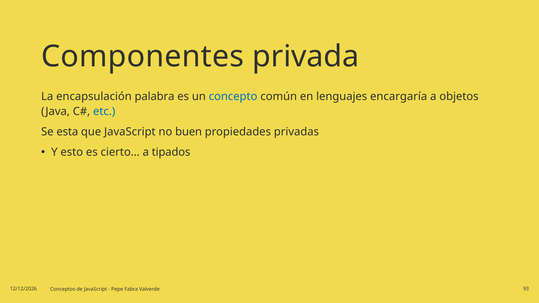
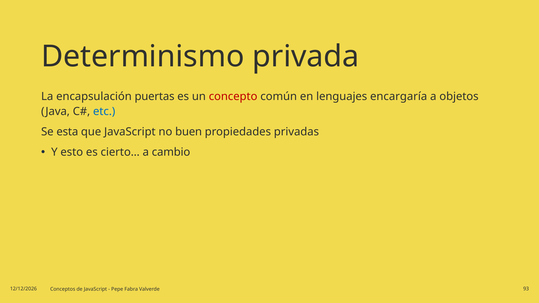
Componentes: Componentes -> Determinismo
palabra: palabra -> puertas
concepto colour: blue -> red
tipados: tipados -> cambio
